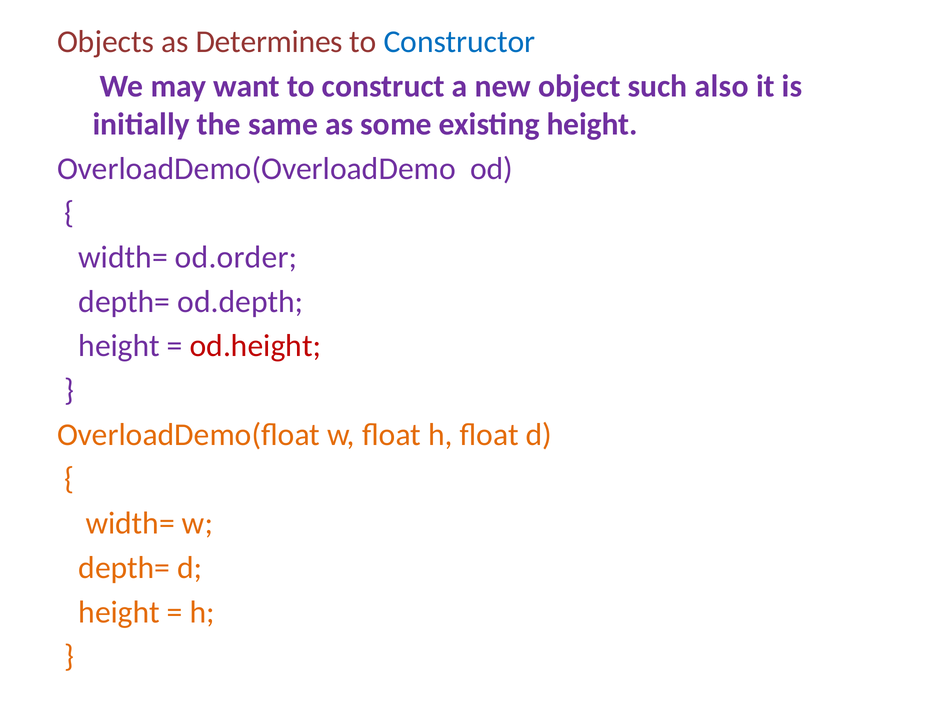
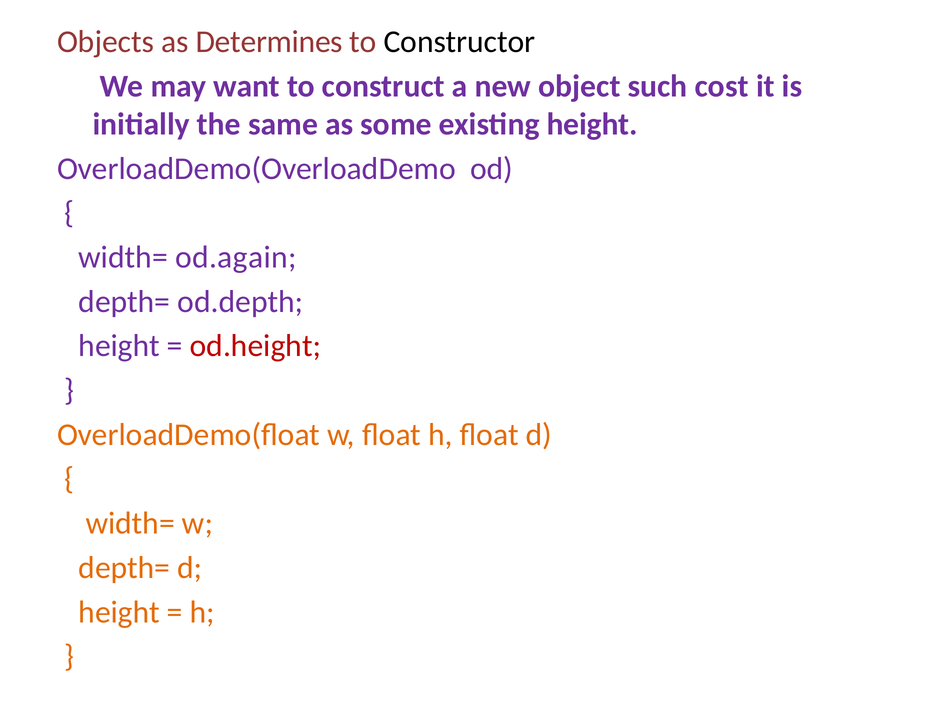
Constructor colour: blue -> black
also: also -> cost
od.order: od.order -> od.again
